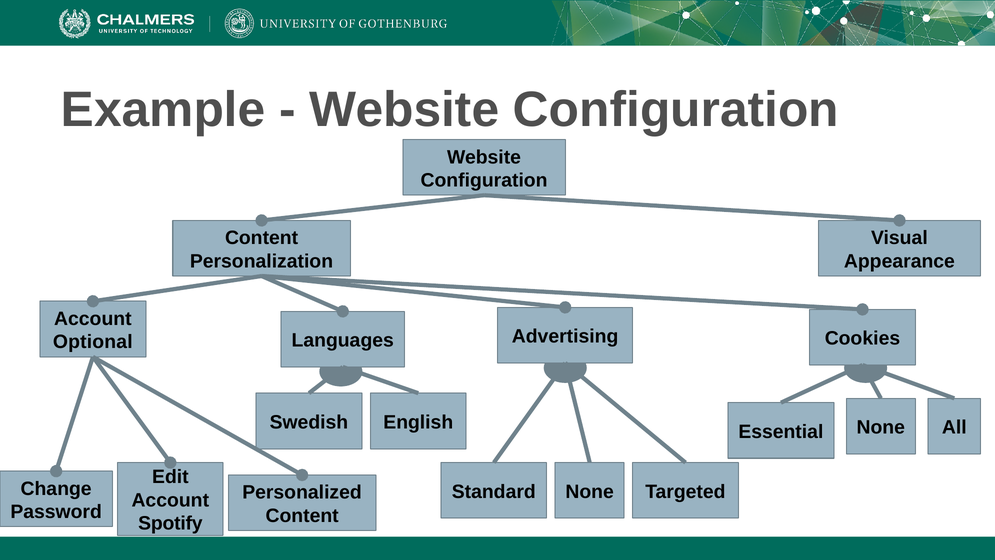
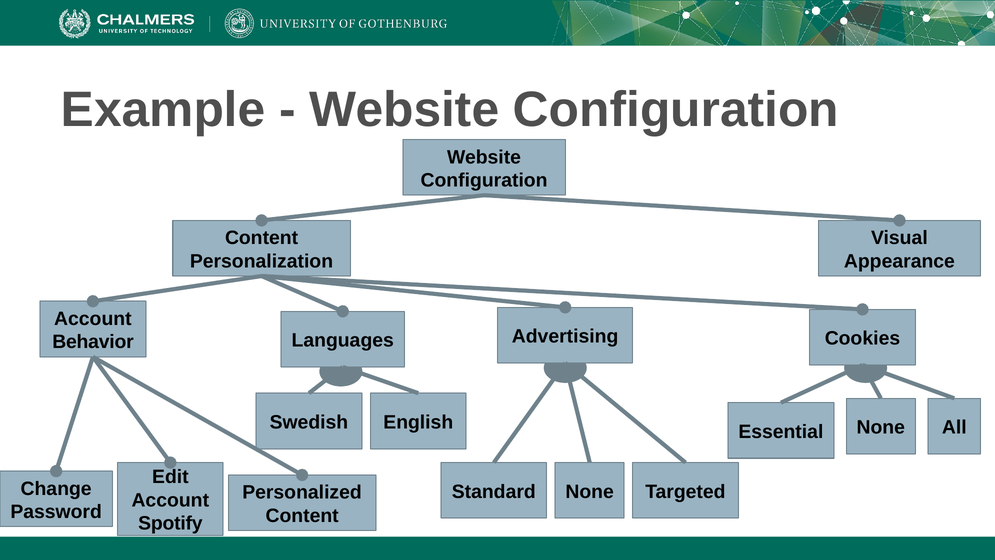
Optional: Optional -> Behavior
